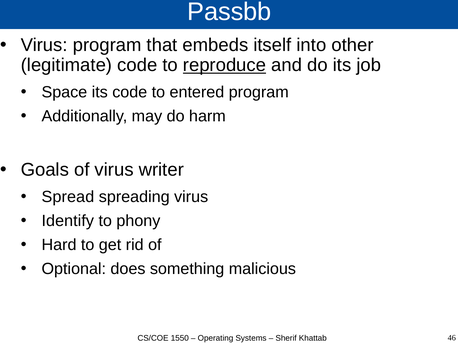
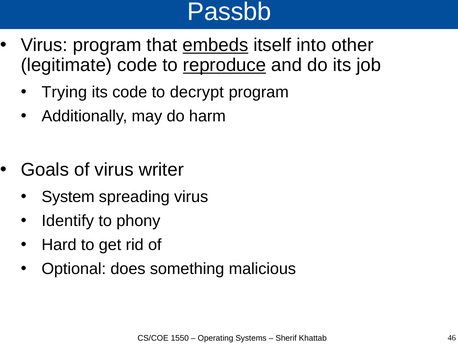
embeds underline: none -> present
Space: Space -> Trying
entered: entered -> decrypt
Spread: Spread -> System
